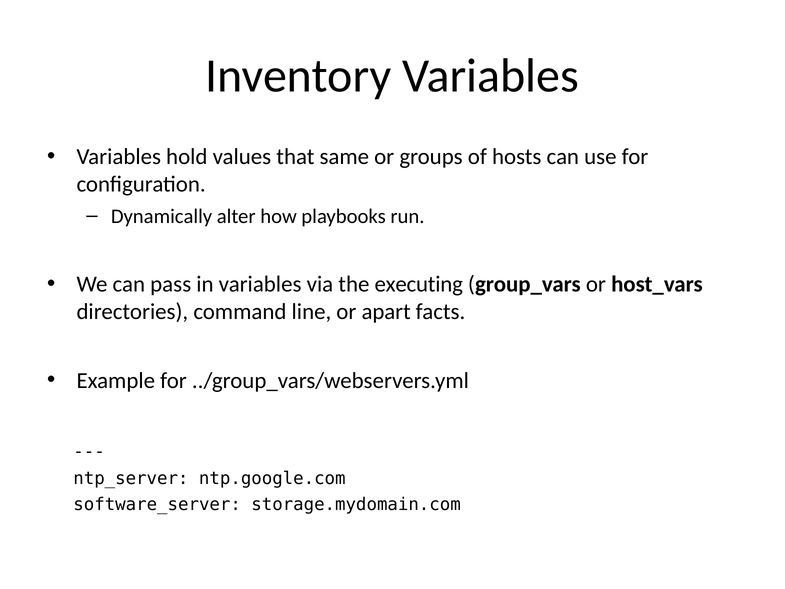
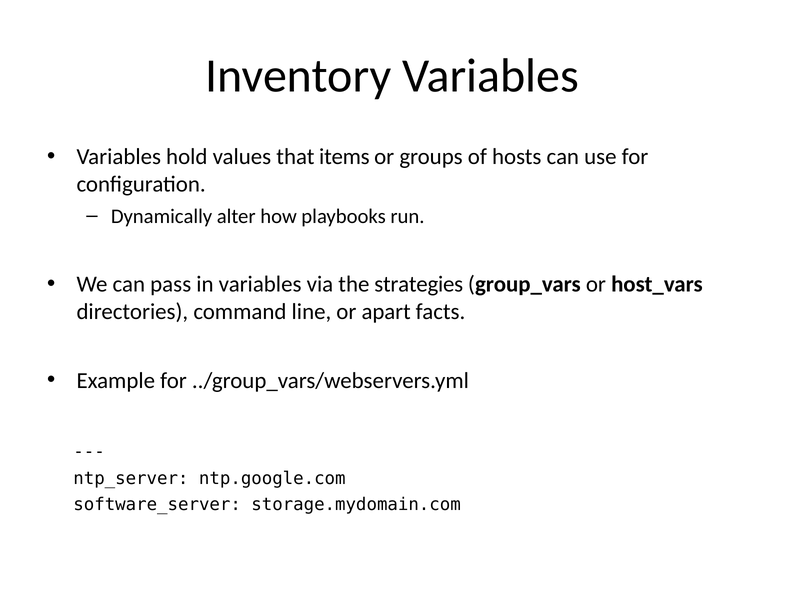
same: same -> items
executing: executing -> strategies
